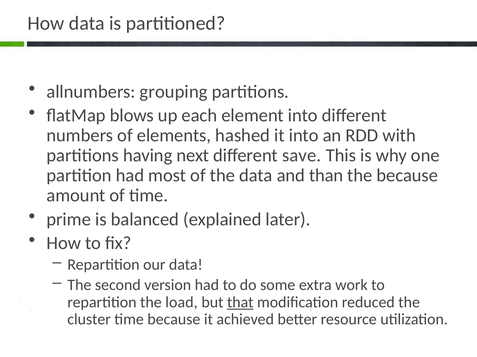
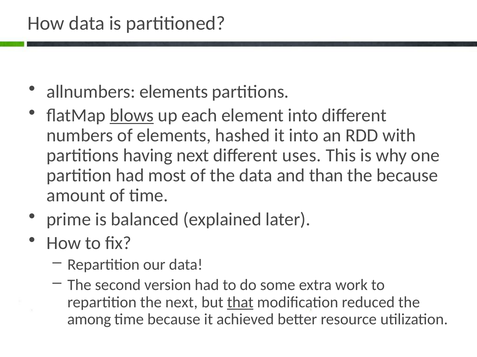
allnumbers grouping: grouping -> elements
blows underline: none -> present
save: save -> uses
the load: load -> next
cluster: cluster -> among
